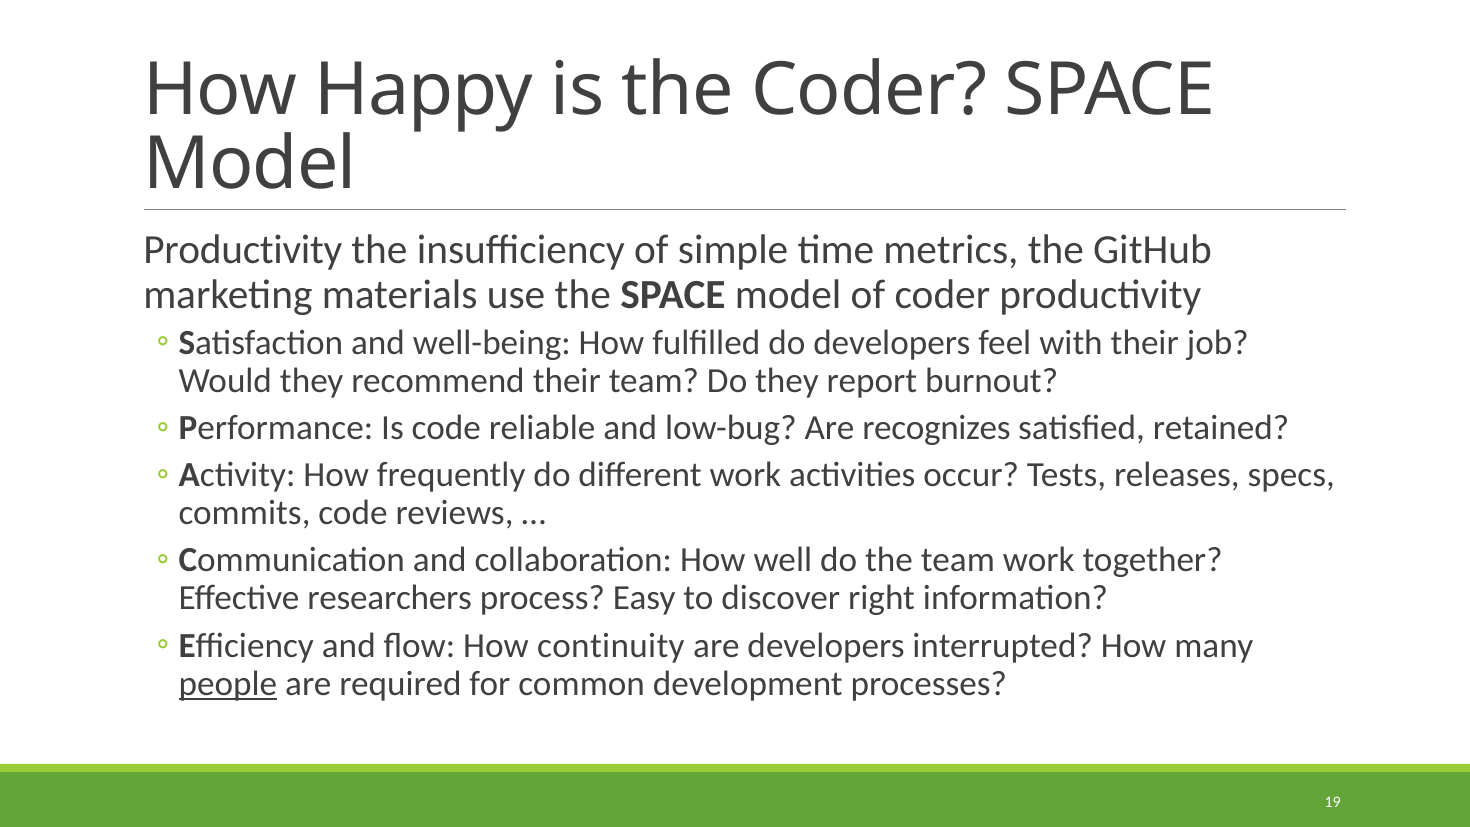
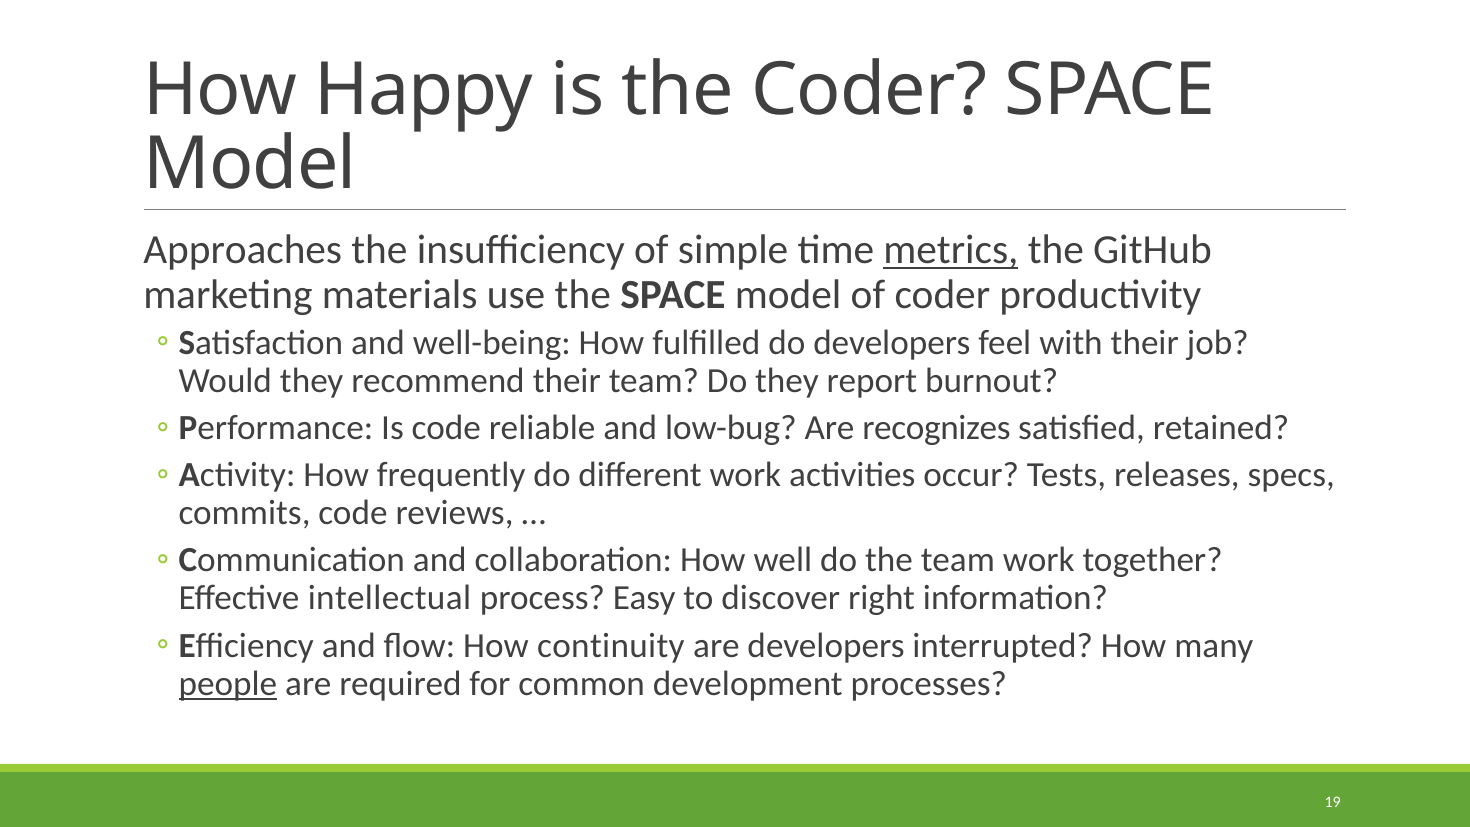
Productivity at (243, 250): Productivity -> Approaches
metrics underline: none -> present
researchers: researchers -> intellectual
